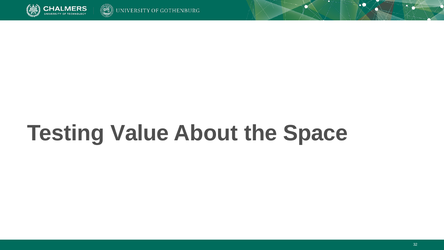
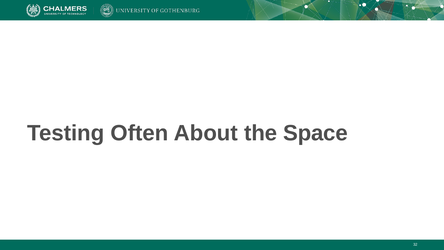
Value: Value -> Often
